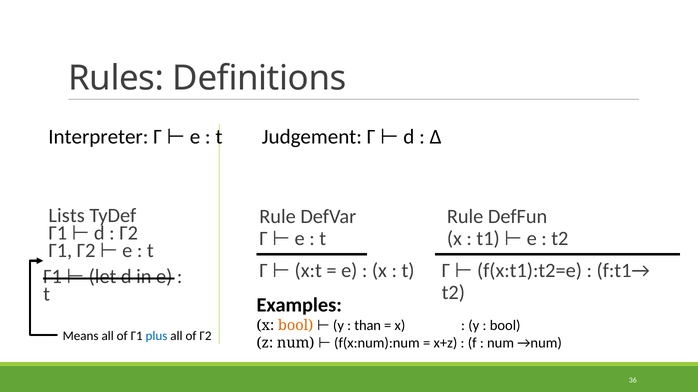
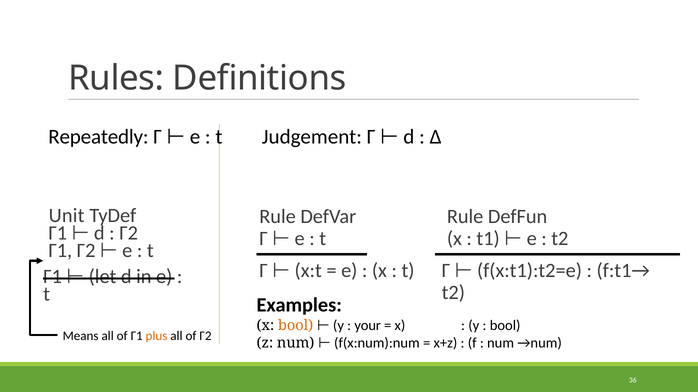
Interpreter: Interpreter -> Repeatedly
Lists: Lists -> Unit
than: than -> your
plus colour: blue -> orange
